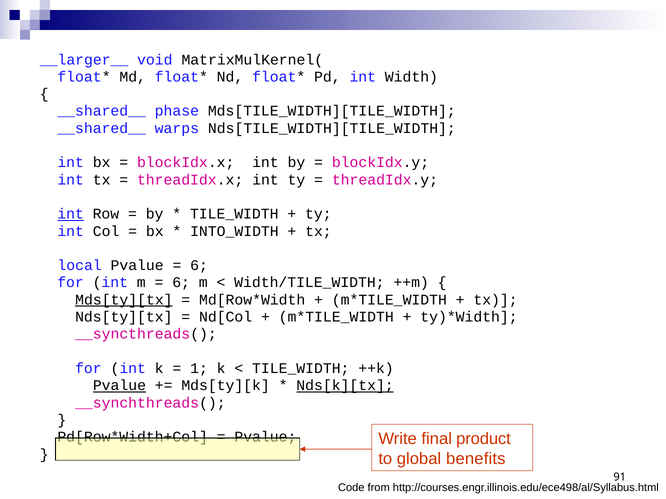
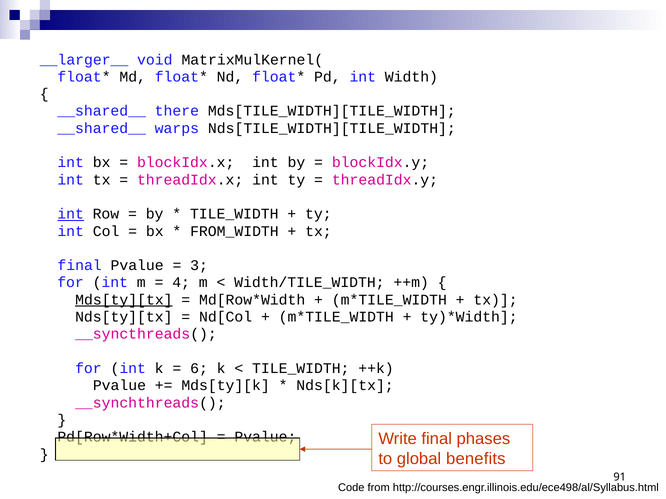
phase: phase -> there
INTO_WIDTH: INTO_WIDTH -> FROM_WIDTH
local at (80, 266): local -> final
6 at (199, 266): 6 -> 3
6 at (181, 283): 6 -> 4
1: 1 -> 6
Pvalue at (119, 386) underline: present -> none
Nds[k][tx underline: present -> none
product: product -> phases
